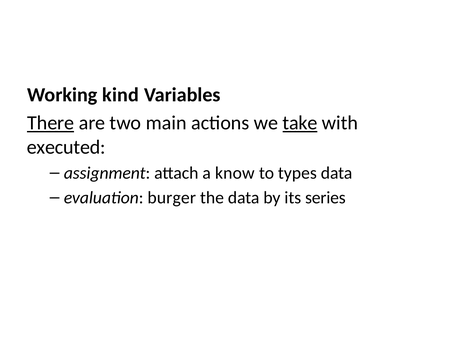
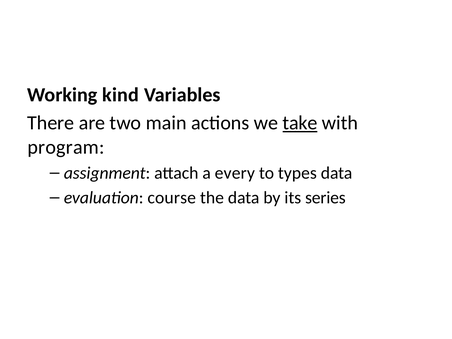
There underline: present -> none
executed: executed -> program
know: know -> every
burger: burger -> course
